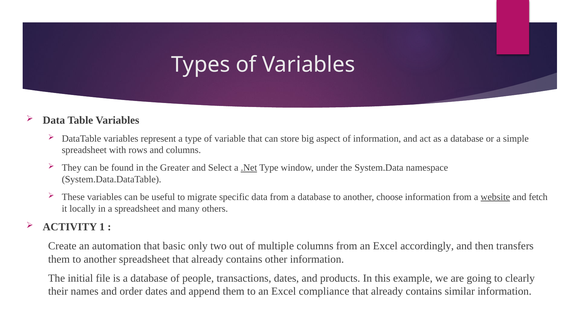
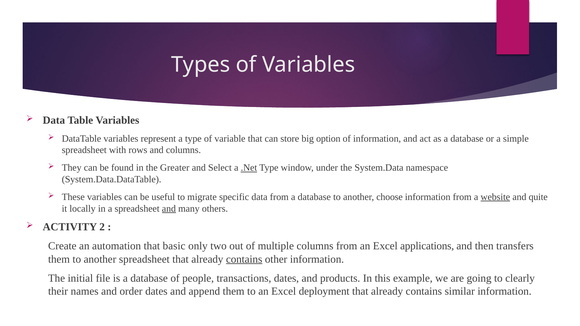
aspect: aspect -> option
fetch: fetch -> quite
and at (169, 209) underline: none -> present
1: 1 -> 2
accordingly: accordingly -> applications
contains at (244, 259) underline: none -> present
compliance: compliance -> deployment
